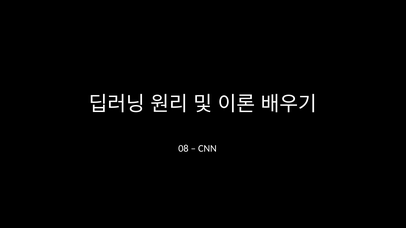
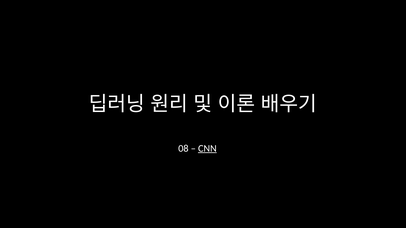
CNN underline: none -> present
